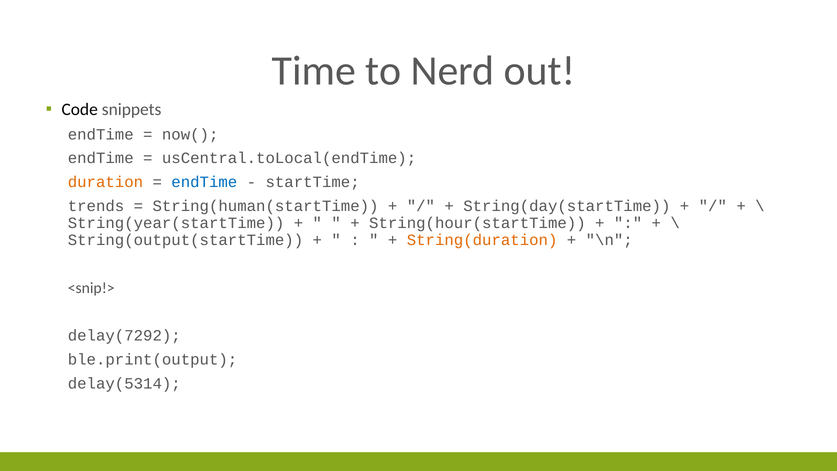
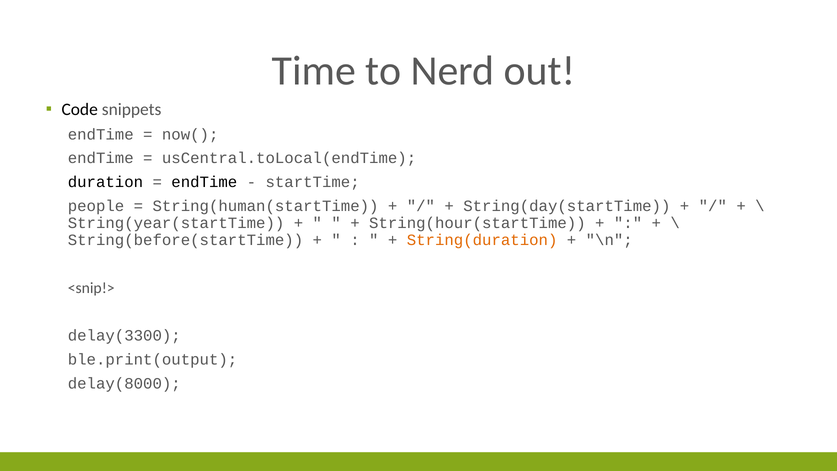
duration colour: orange -> black
endTime at (204, 182) colour: blue -> black
trends: trends -> people
String(output(startTime: String(output(startTime -> String(before(startTime
delay(7292: delay(7292 -> delay(3300
delay(5314: delay(5314 -> delay(8000
